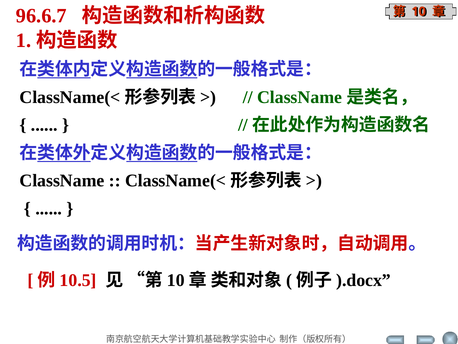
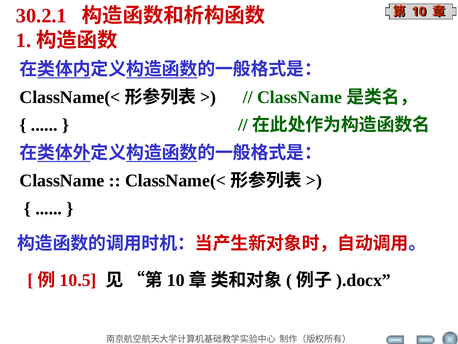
96.6.7: 96.6.7 -> 30.2.1
